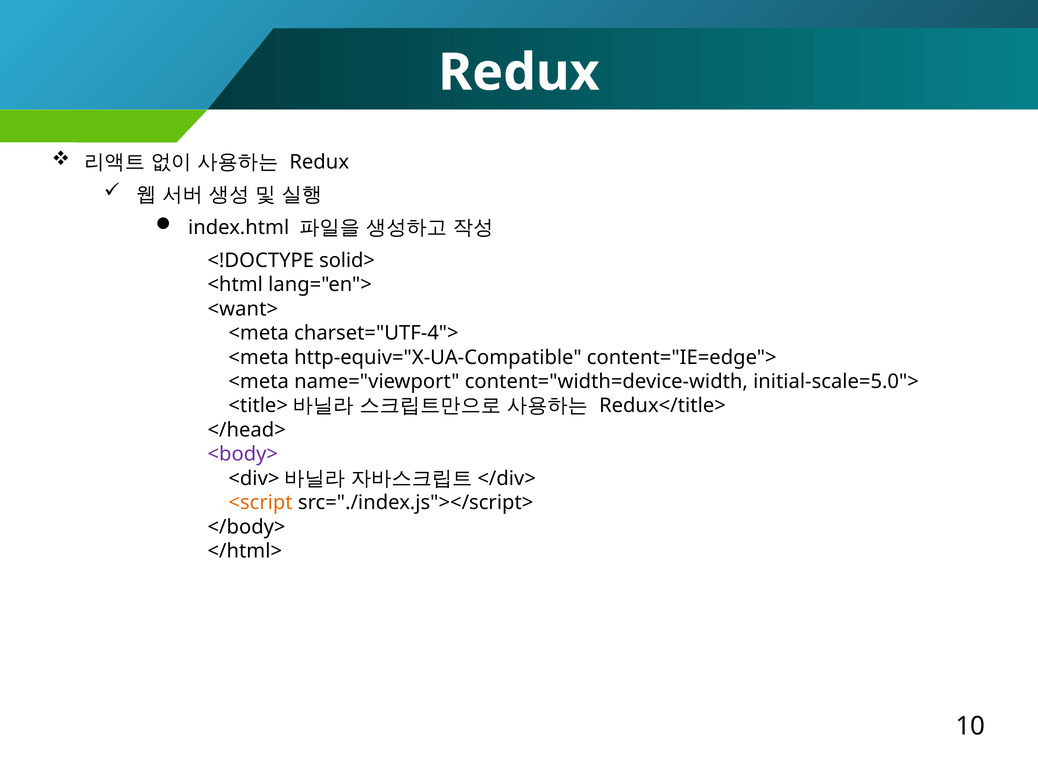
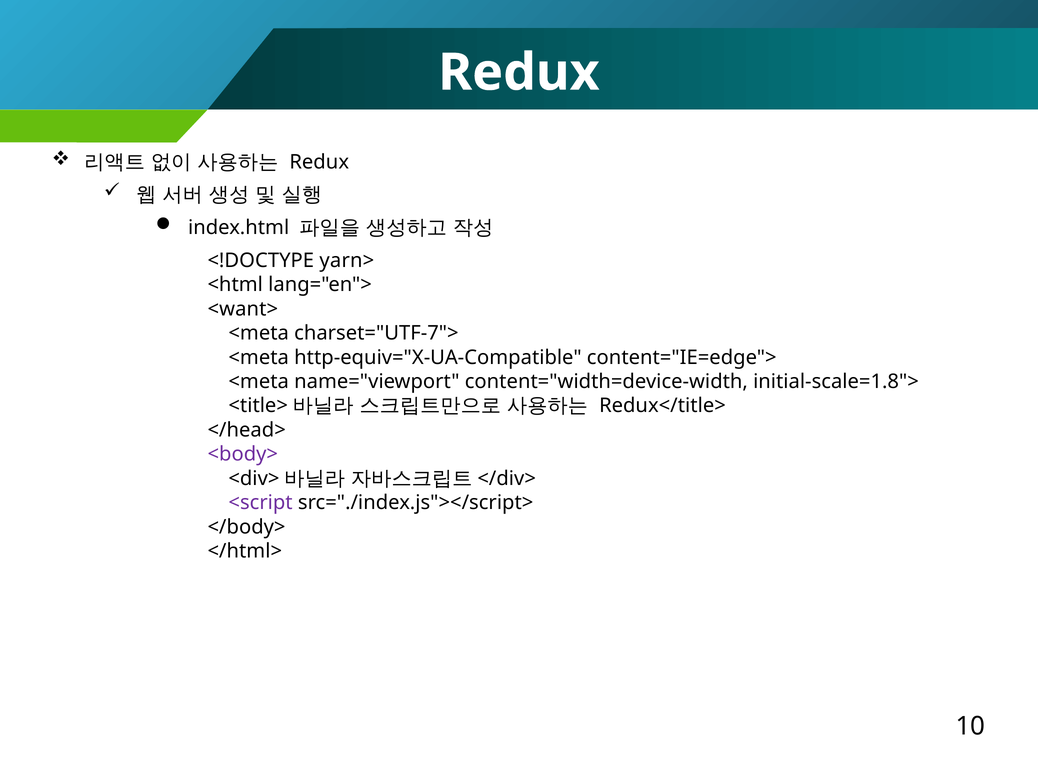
solid>: solid> -> yarn>
charset="UTF-4">: charset="UTF-4"> -> charset="UTF-7">
initial-scale=5.0">: initial-scale=5.0"> -> initial-scale=1.8">
<script colour: orange -> purple
